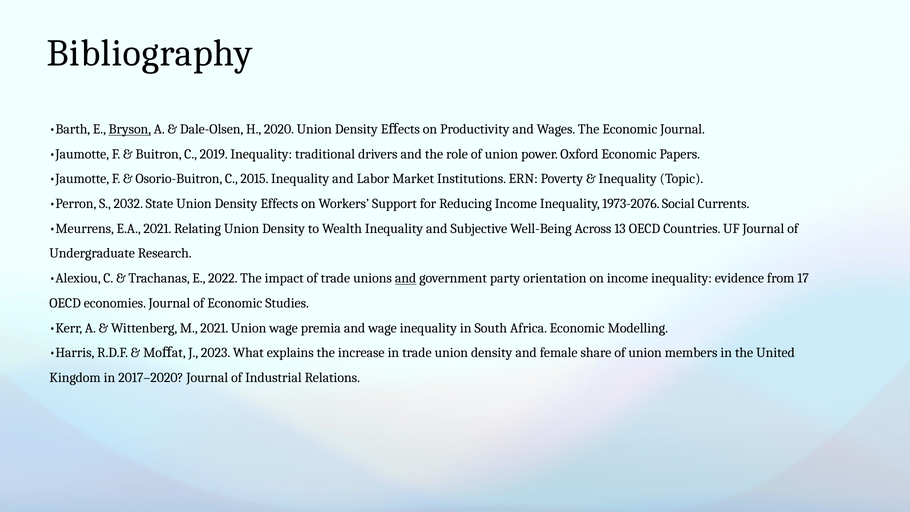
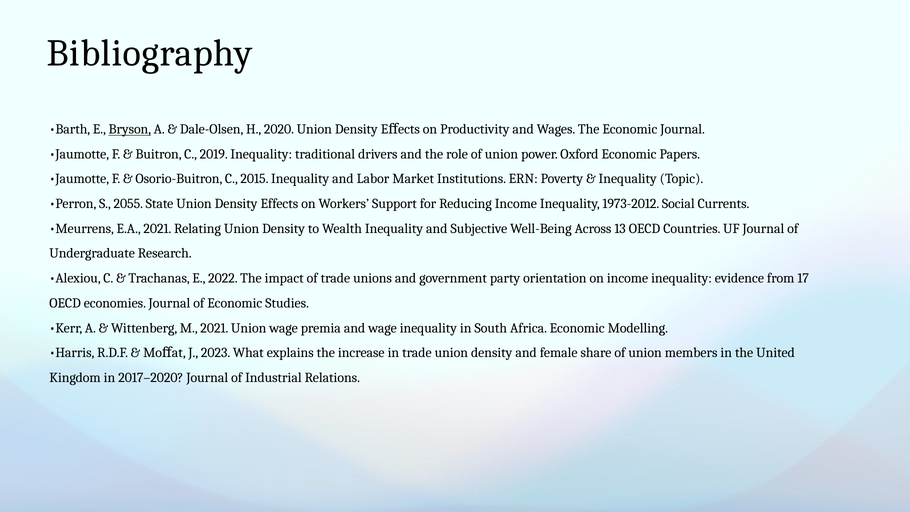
2032: 2032 -> 2055
1973-2076: 1973-2076 -> 1973-2012
and at (406, 278) underline: present -> none
